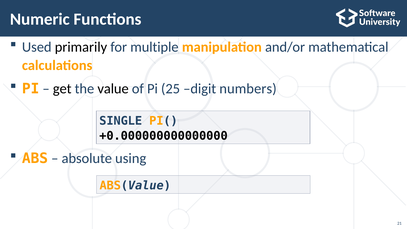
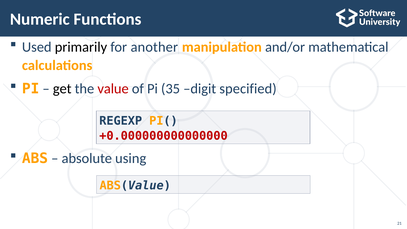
multiple: multiple -> another
value colour: black -> red
25: 25 -> 35
numbers: numbers -> specified
SINGLE: SINGLE -> REGEXP
+0.000000000000000 colour: black -> red
